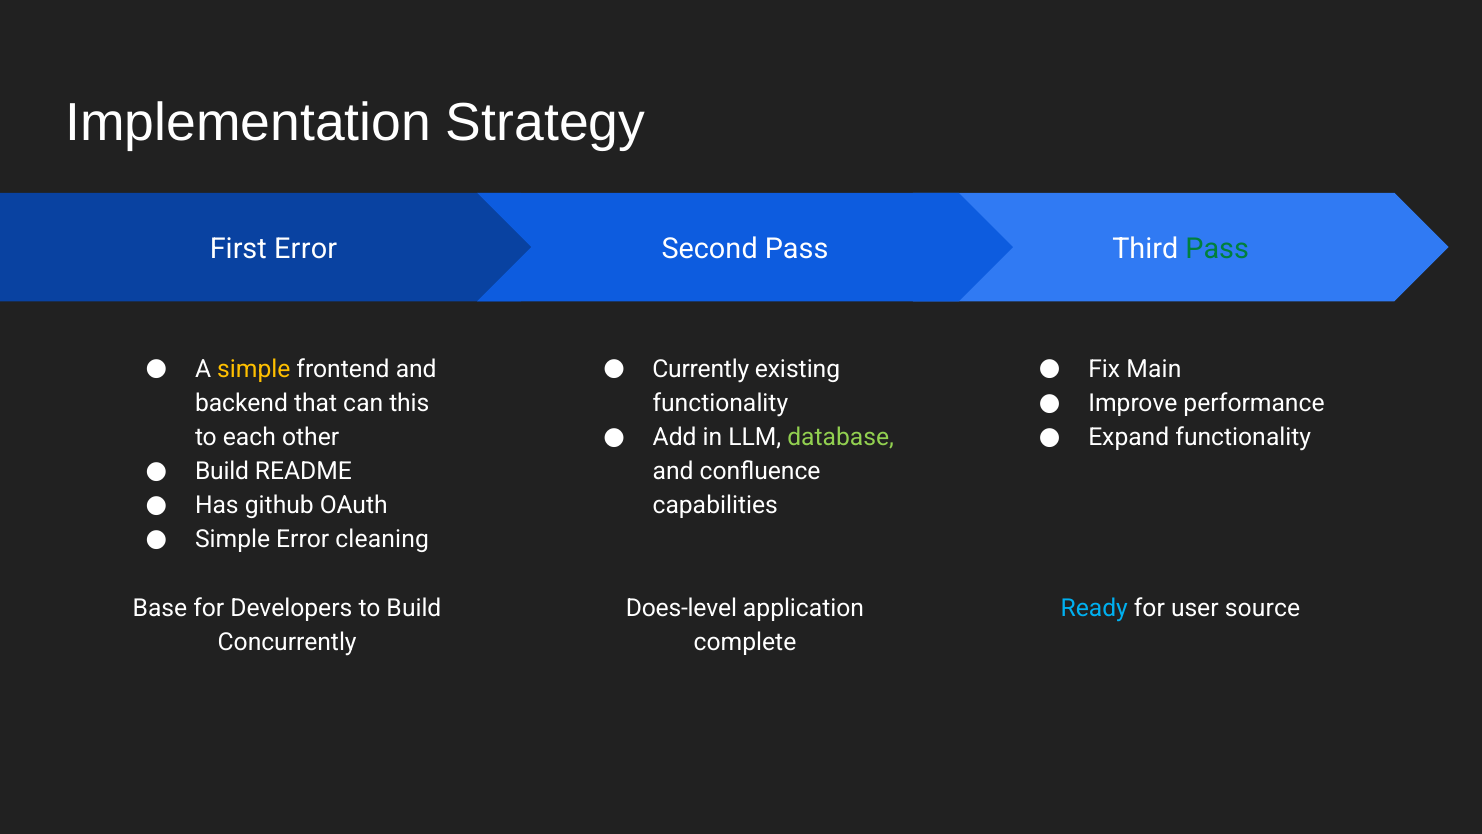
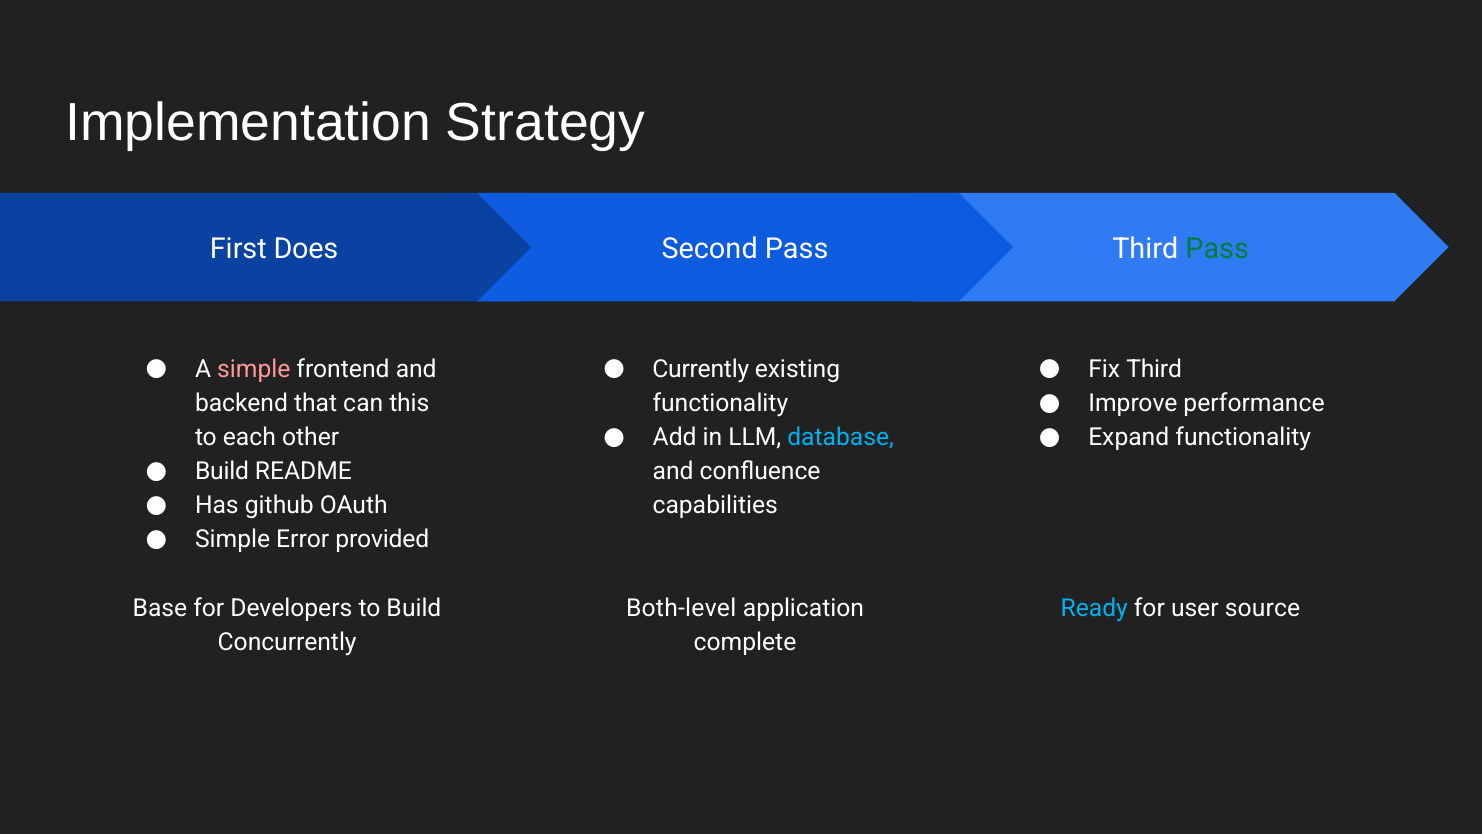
First Error: Error -> Does
simple at (254, 369) colour: yellow -> pink
Fix Main: Main -> Third
database colour: light green -> light blue
cleaning: cleaning -> provided
Does-level: Does-level -> Both-level
